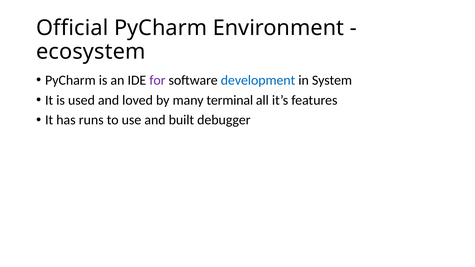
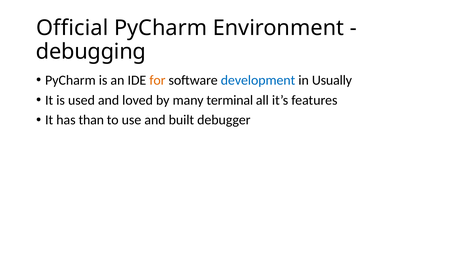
ecosystem: ecosystem -> debugging
for colour: purple -> orange
System: System -> Usually
runs: runs -> than
